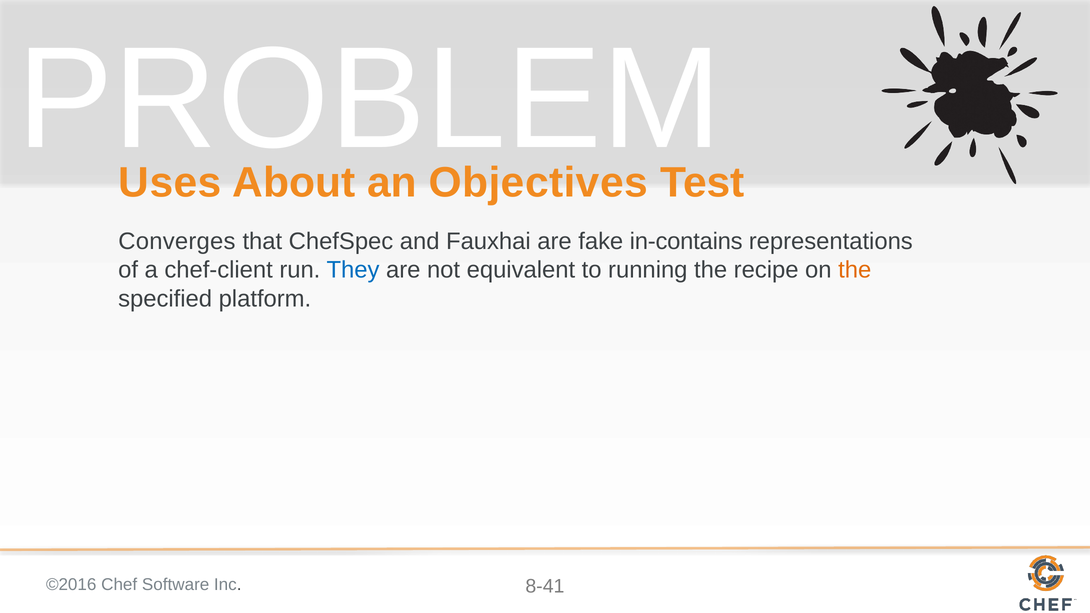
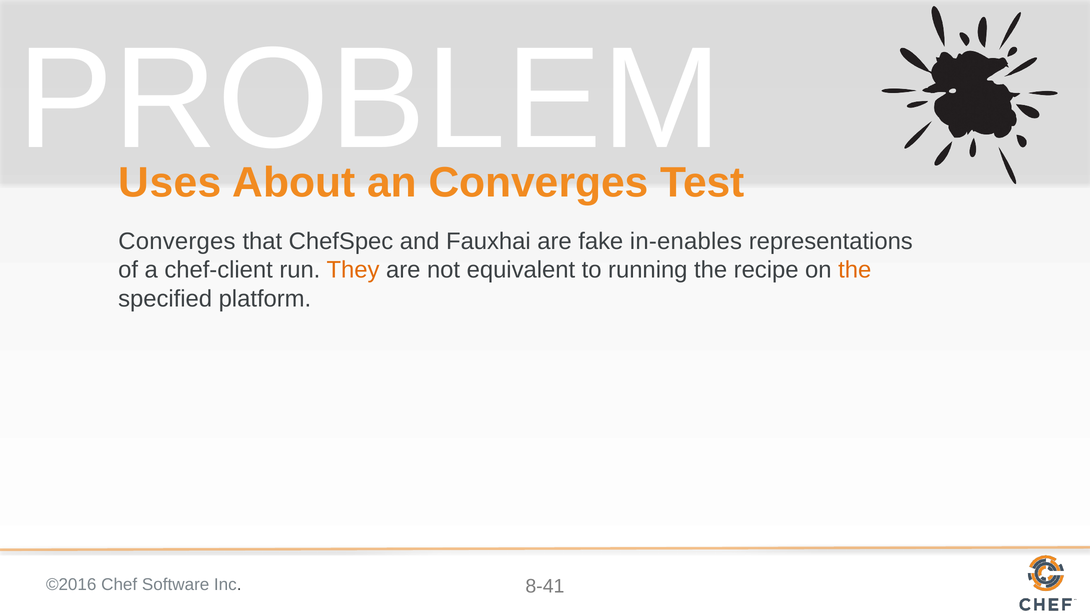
an Objectives: Objectives -> Converges
in-contains: in-contains -> in-enables
They colour: blue -> orange
